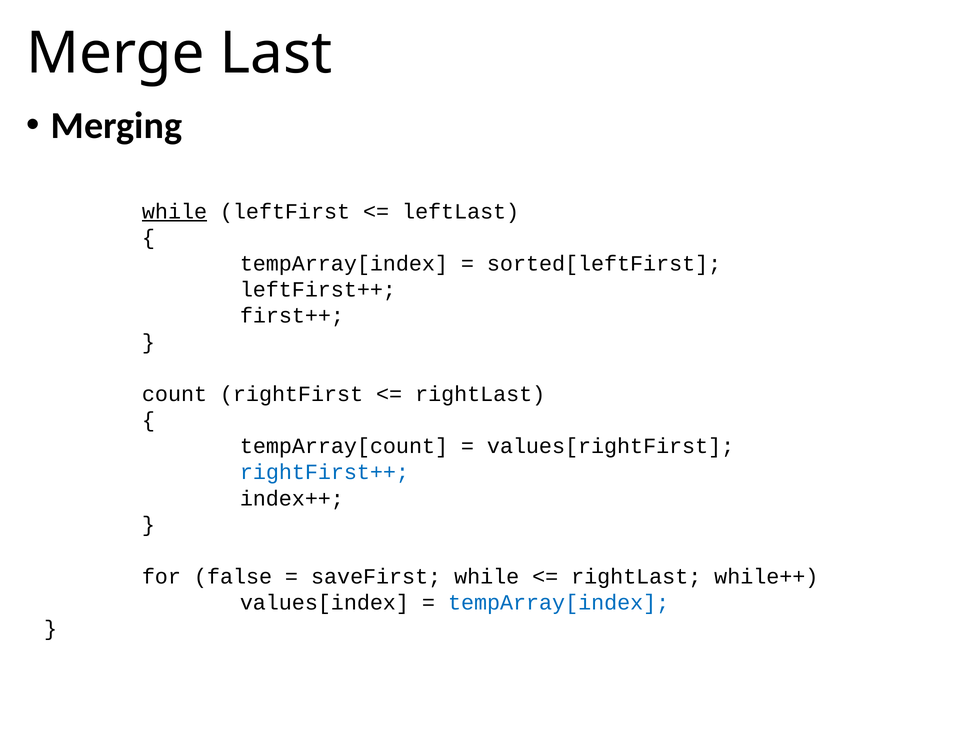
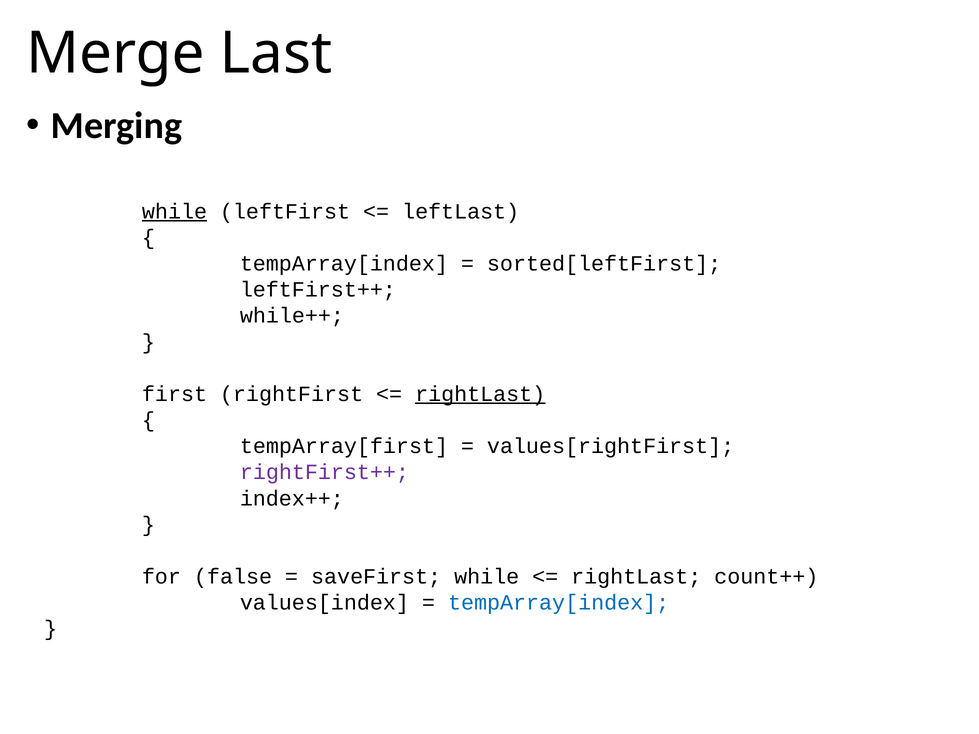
first++: first++ -> while++
count: count -> first
rightLast at (480, 394) underline: none -> present
tempArray[count: tempArray[count -> tempArray[first
rightFirst++ colour: blue -> purple
while++: while++ -> count++
